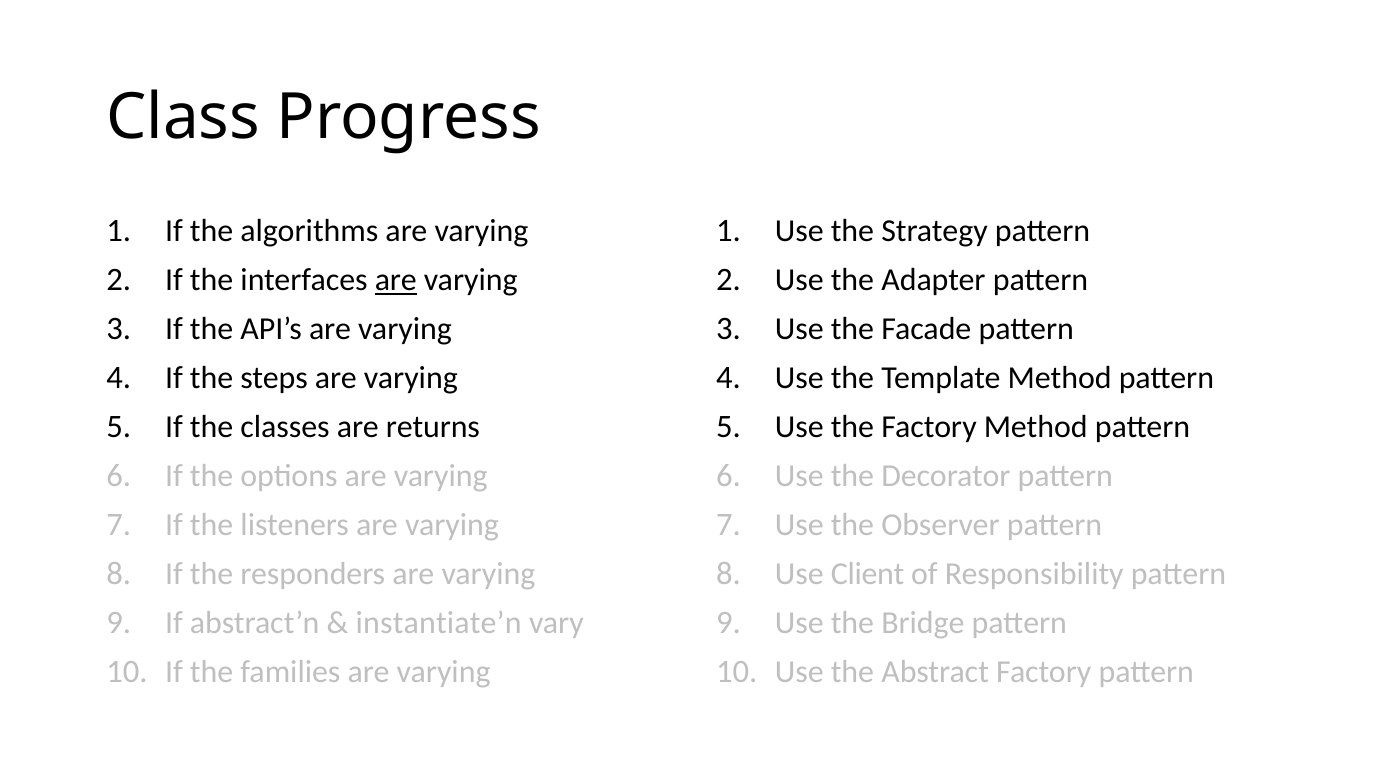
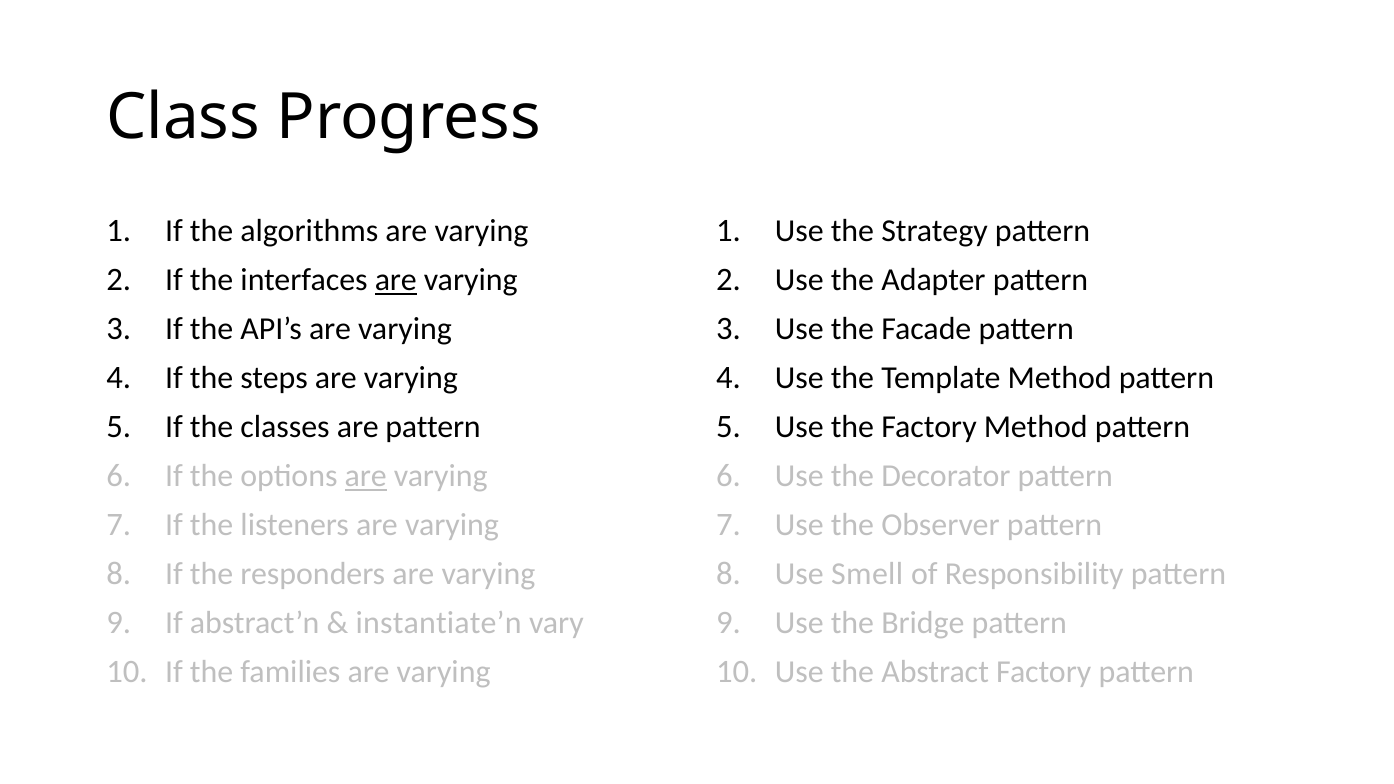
are returns: returns -> pattern
are at (366, 476) underline: none -> present
Client: Client -> Smell
